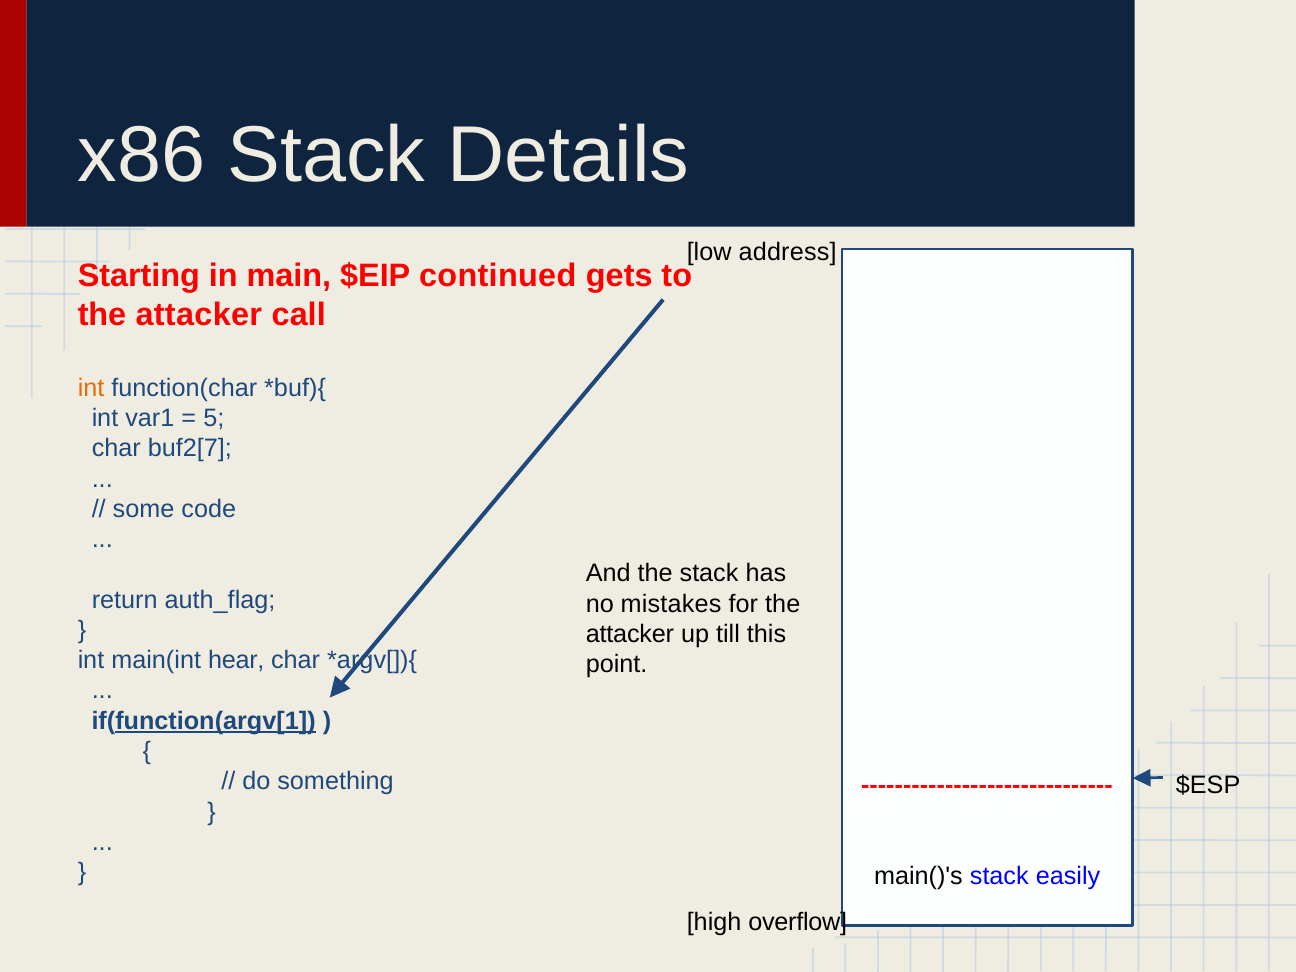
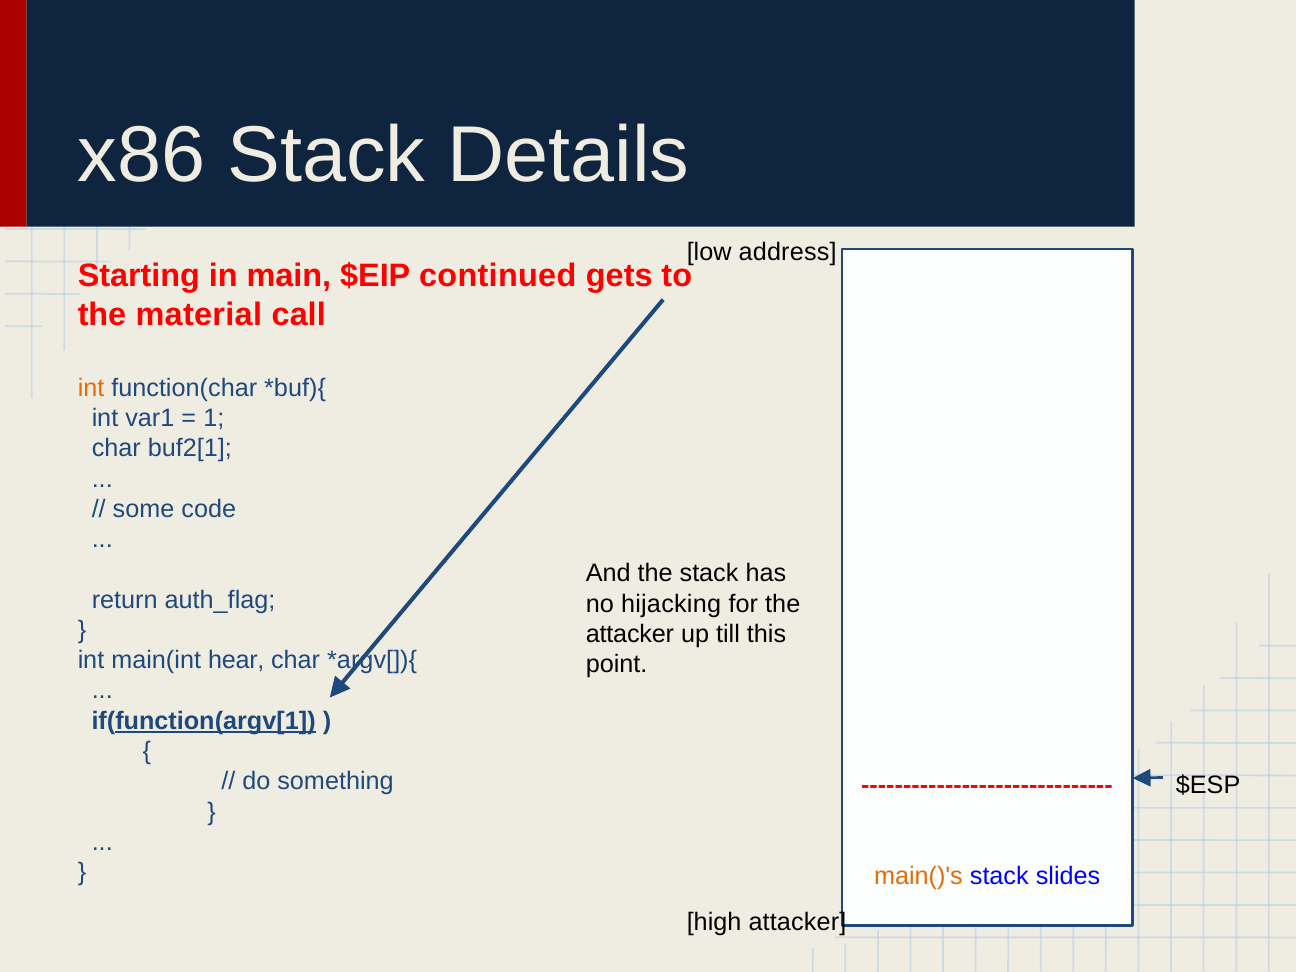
attacker at (199, 315): attacker -> material
5: 5 -> 1
buf2[7: buf2[7 -> buf2[1
mistakes: mistakes -> hijacking
main()'s colour: black -> orange
easily: easily -> slides
high overflow: overflow -> attacker
